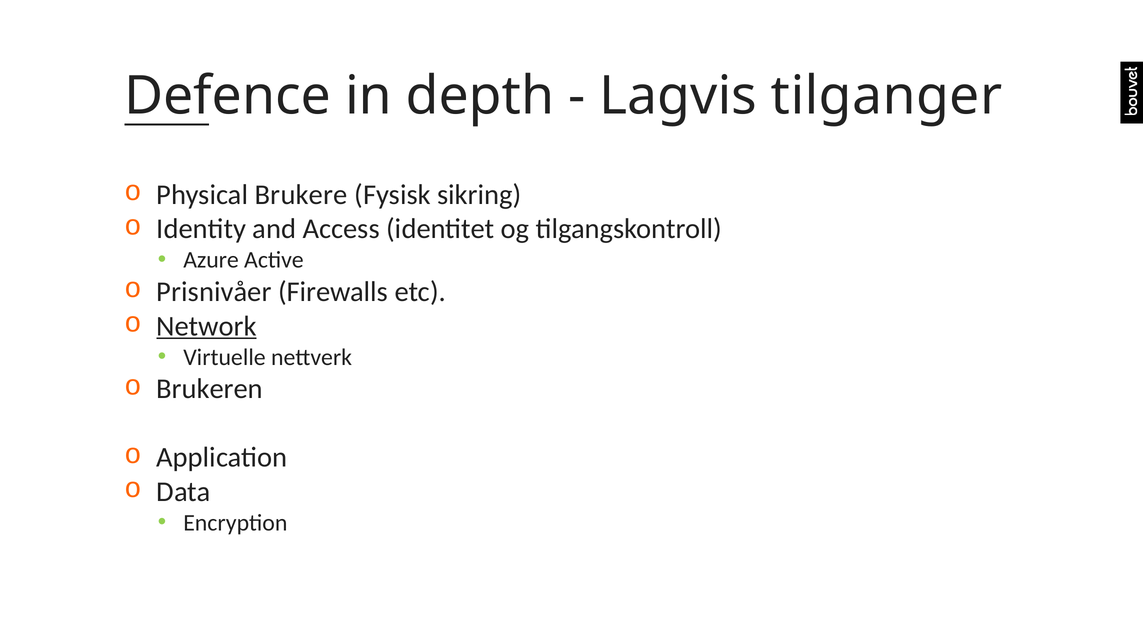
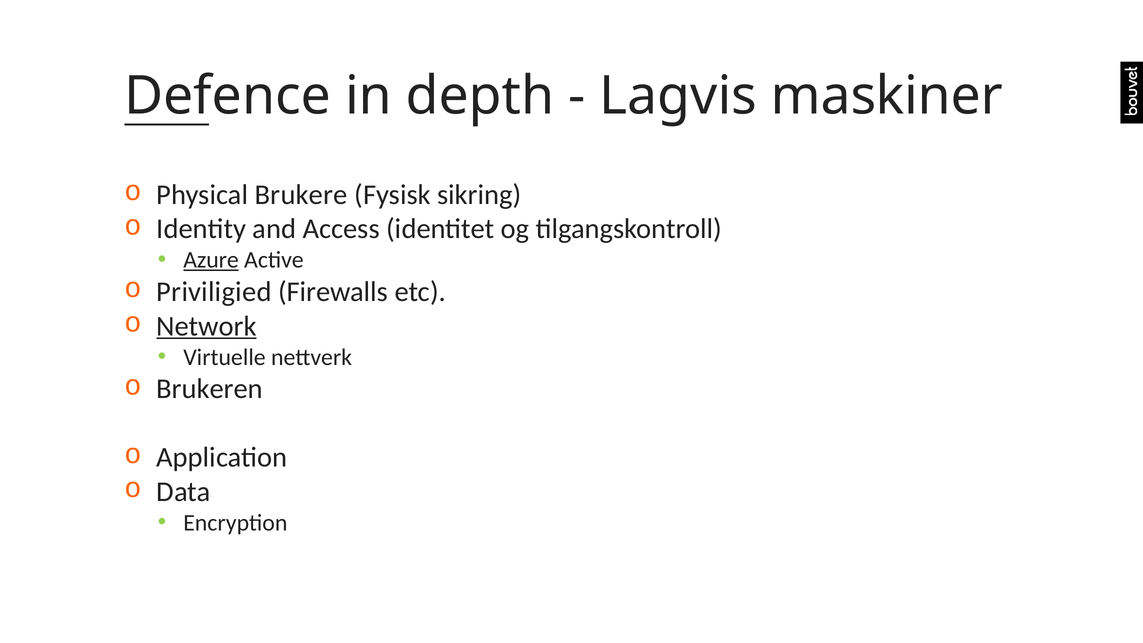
tilganger: tilganger -> maskiner
Azure underline: none -> present
Prisnivåer: Prisnivåer -> Priviligied
